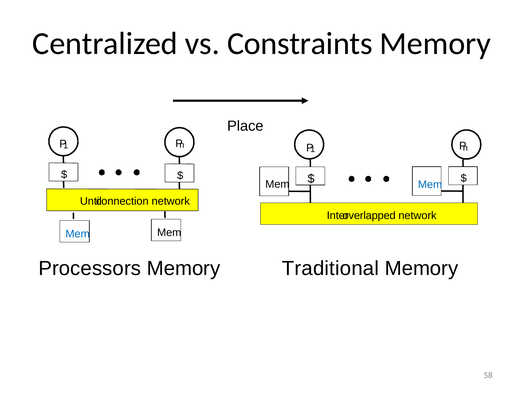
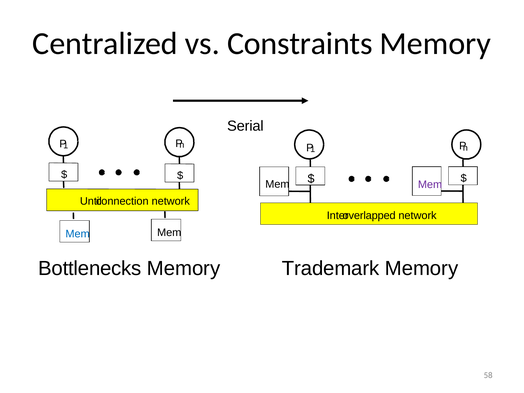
Place: Place -> Serial
Mem at (430, 185) colour: blue -> purple
Processors: Processors -> Bottlenecks
Traditional: Traditional -> Trademark
